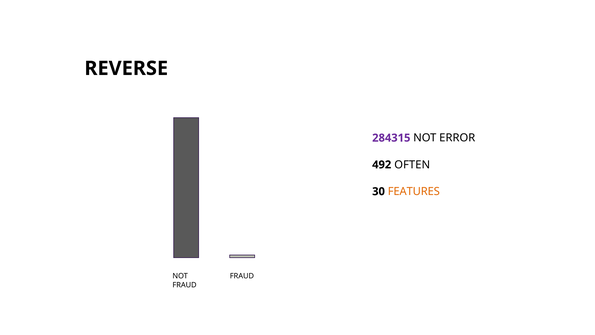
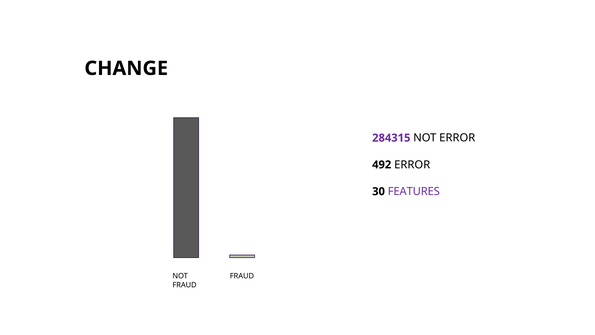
REVERSE: REVERSE -> CHANGE
492 OFTEN: OFTEN -> ERROR
FEATURES colour: orange -> purple
